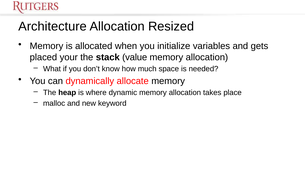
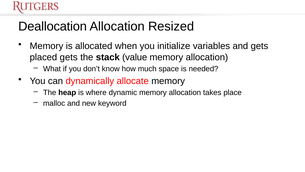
Architecture: Architecture -> Deallocation
placed your: your -> gets
